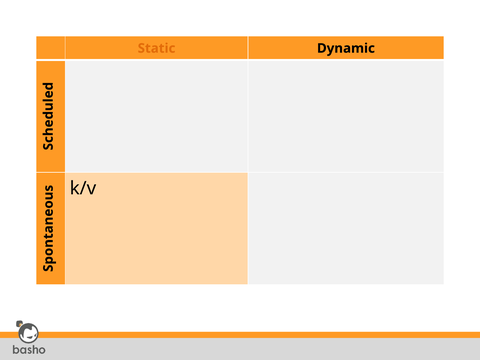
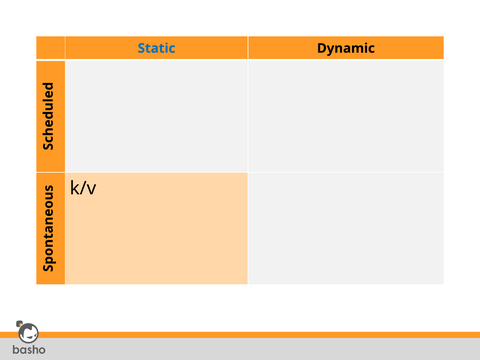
Static colour: orange -> blue
